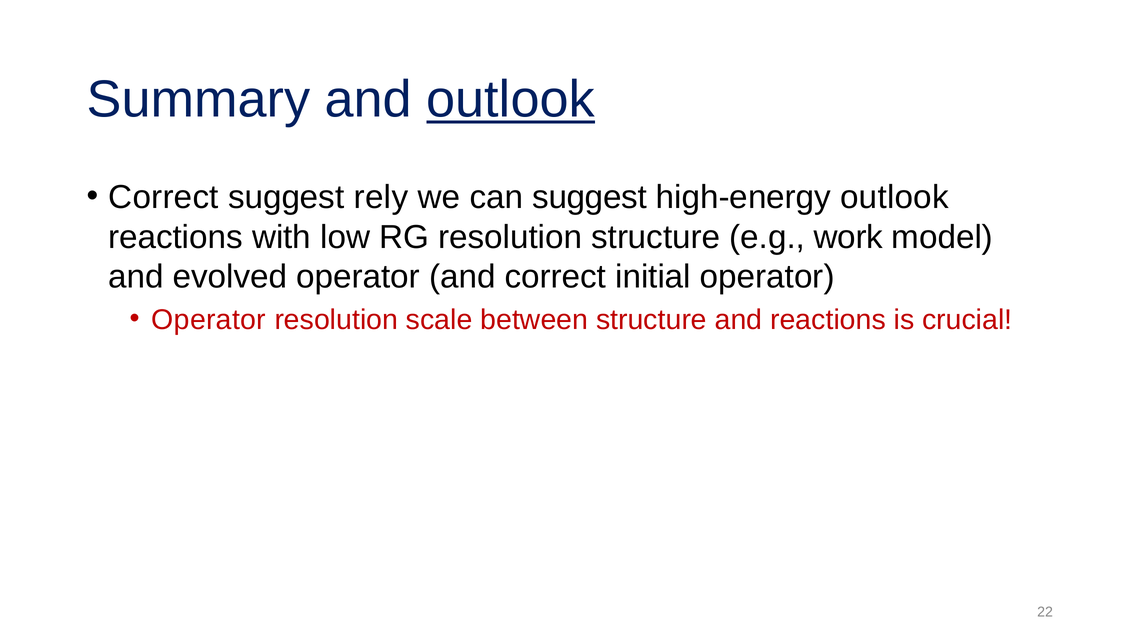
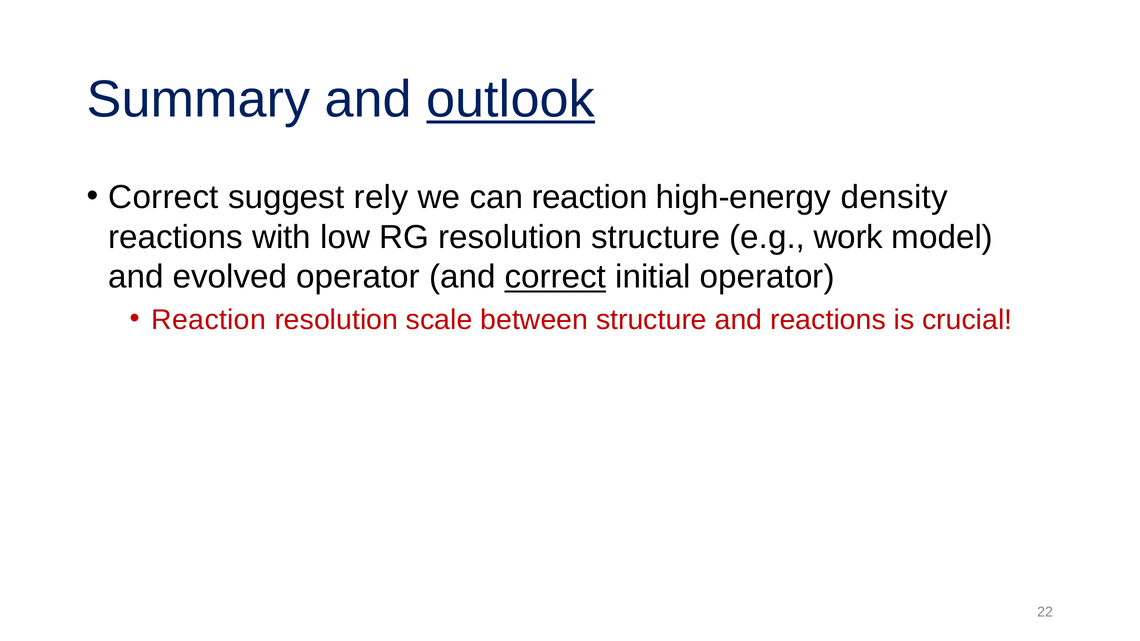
can suggest: suggest -> reaction
high-energy outlook: outlook -> density
correct at (555, 277) underline: none -> present
Operator at (209, 320): Operator -> Reaction
